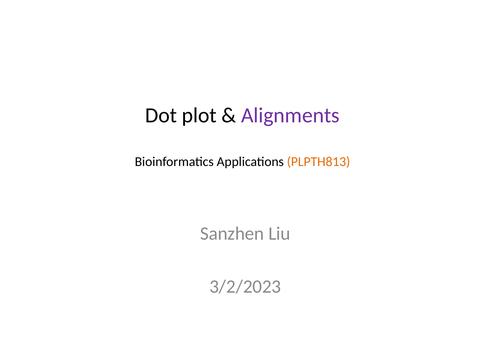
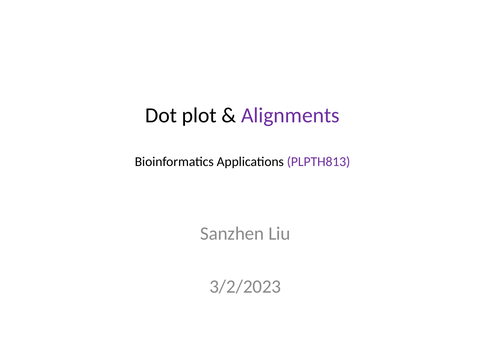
PLPTH813 colour: orange -> purple
